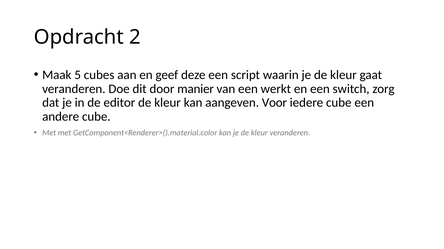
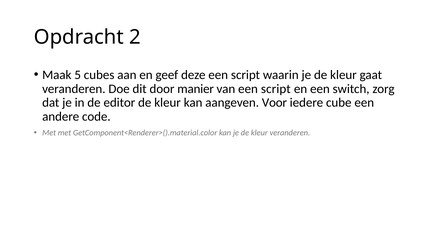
van een werkt: werkt -> script
andere cube: cube -> code
